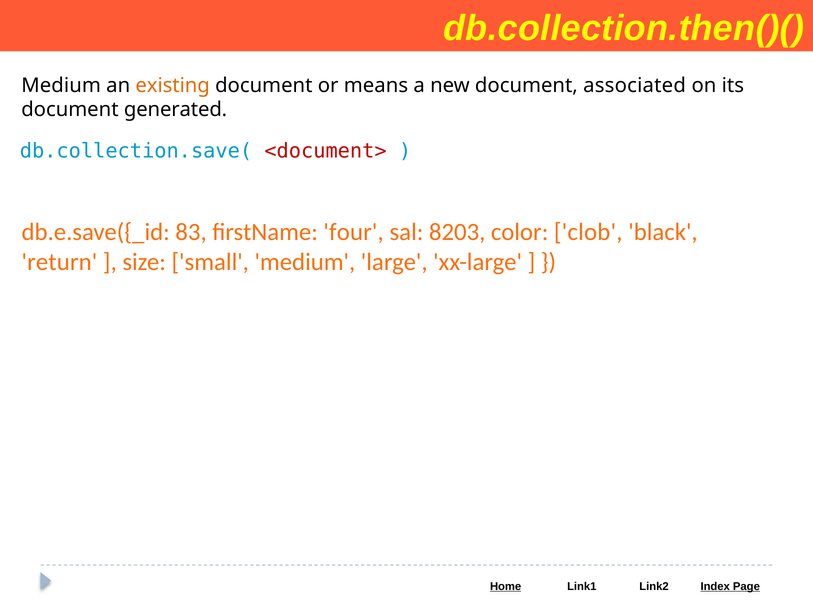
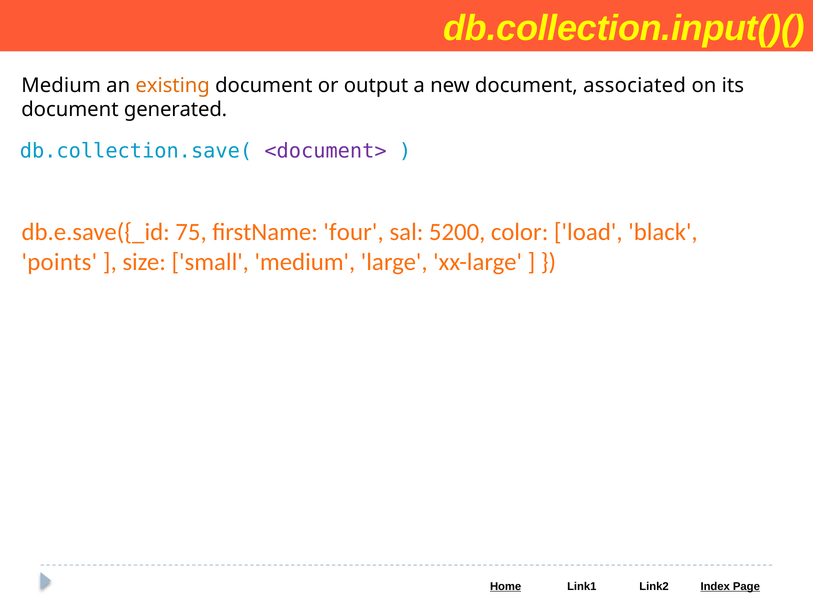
db.collection.then()(: db.collection.then()( -> db.collection.input()(
means: means -> output
<document> colour: red -> purple
83: 83 -> 75
8203: 8203 -> 5200
clob: clob -> load
return: return -> points
